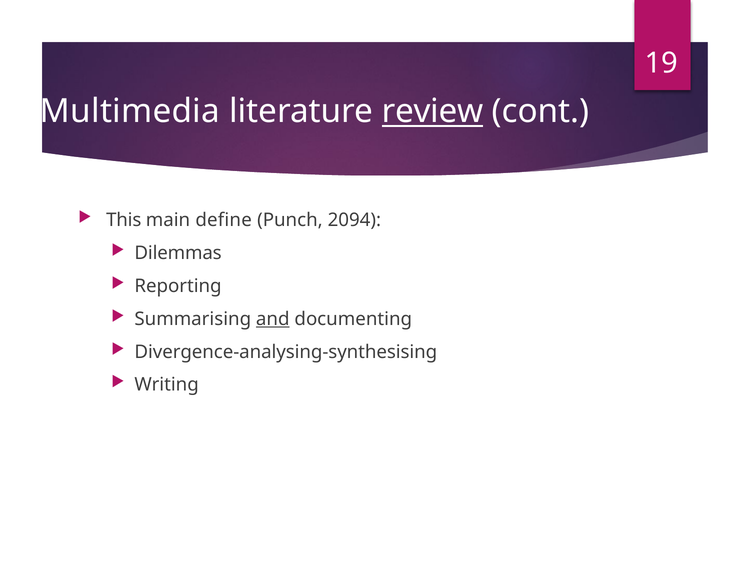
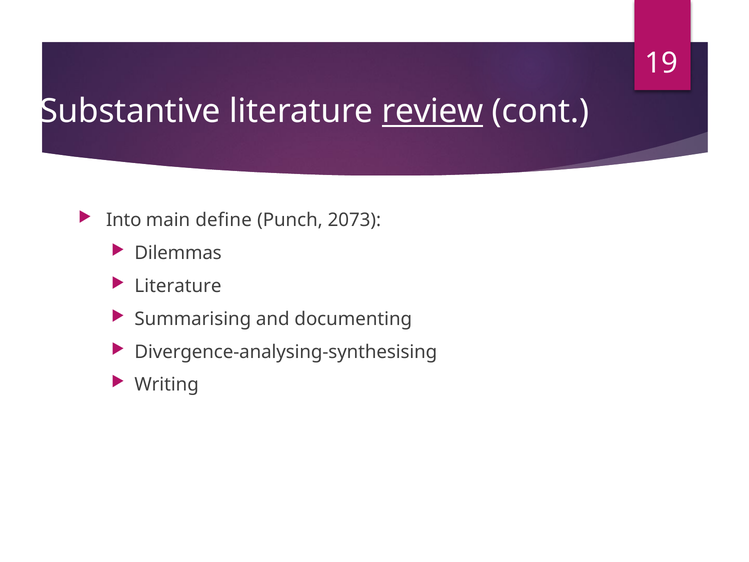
Multimedia: Multimedia -> Substantive
This: This -> Into
2094: 2094 -> 2073
Reporting at (178, 286): Reporting -> Literature
and underline: present -> none
